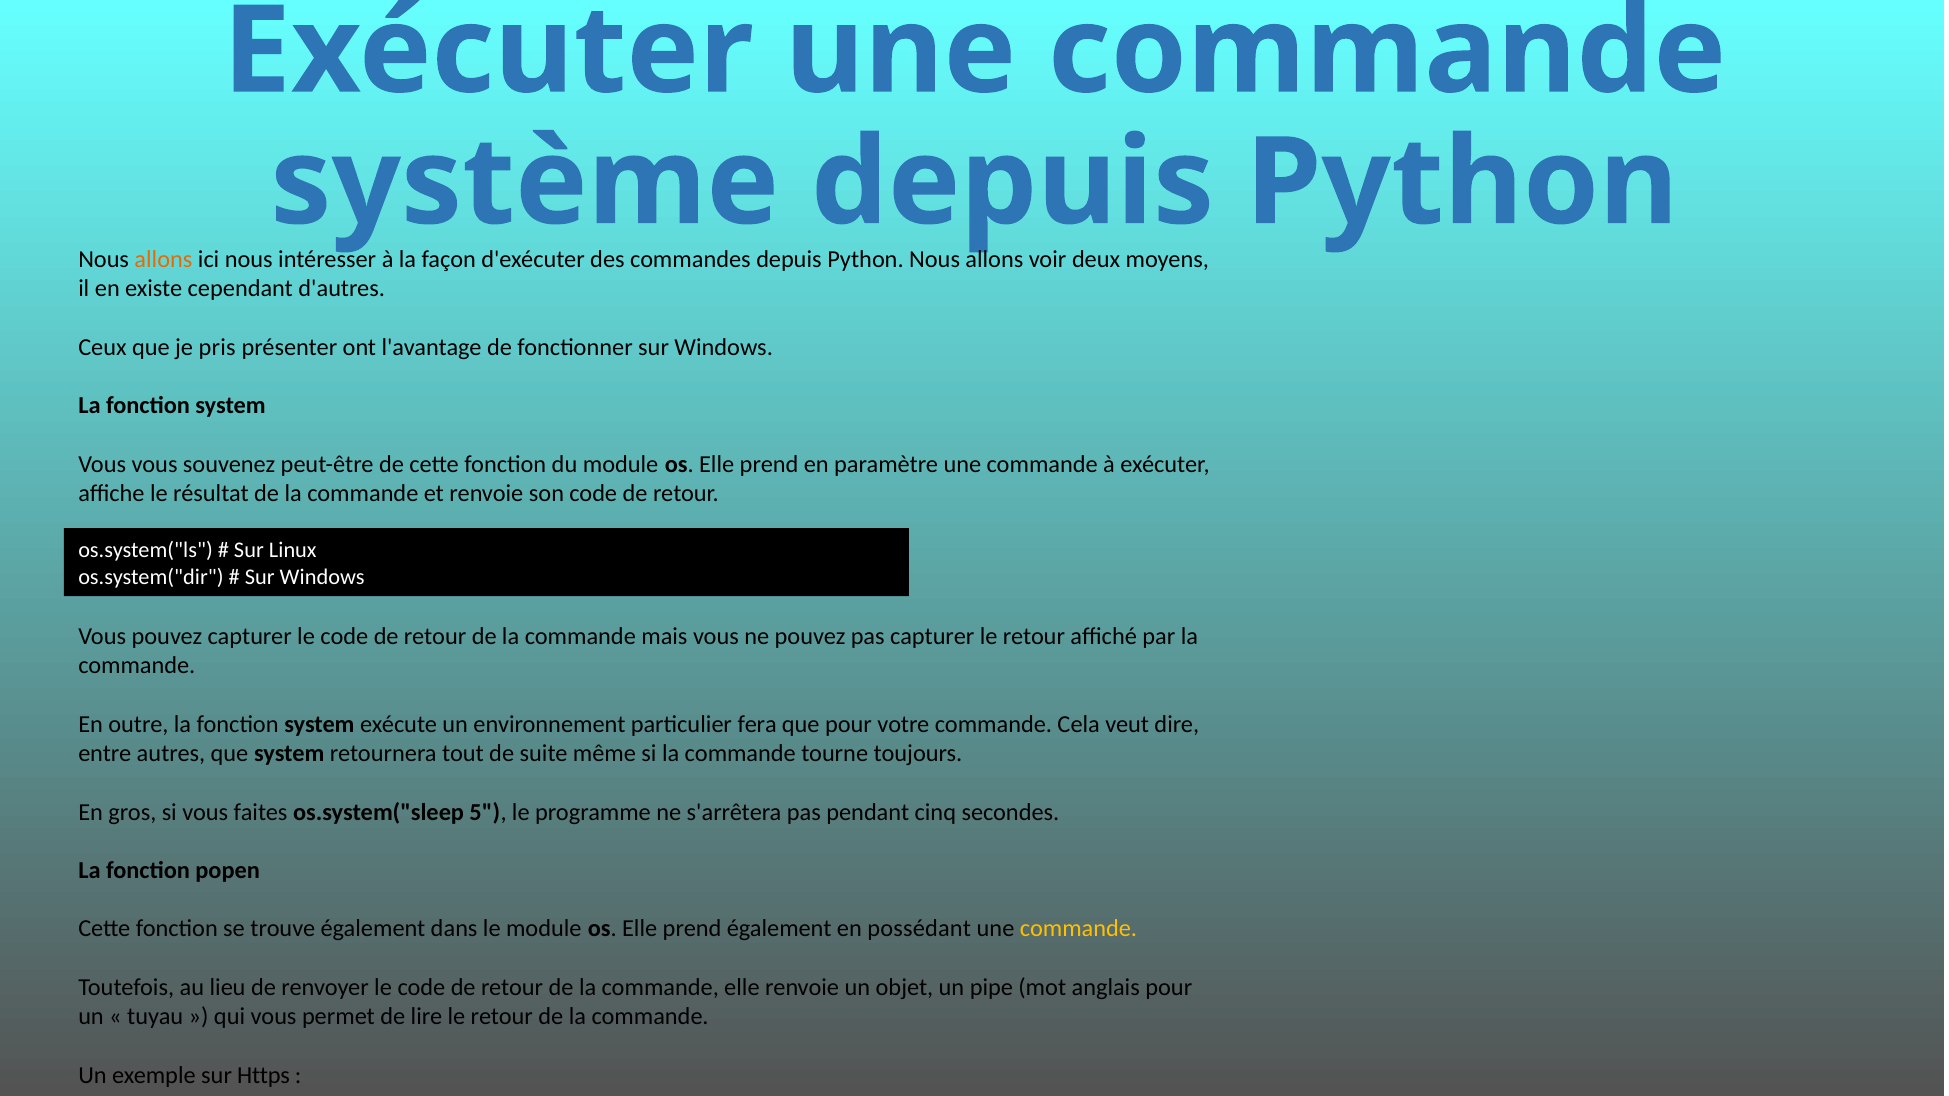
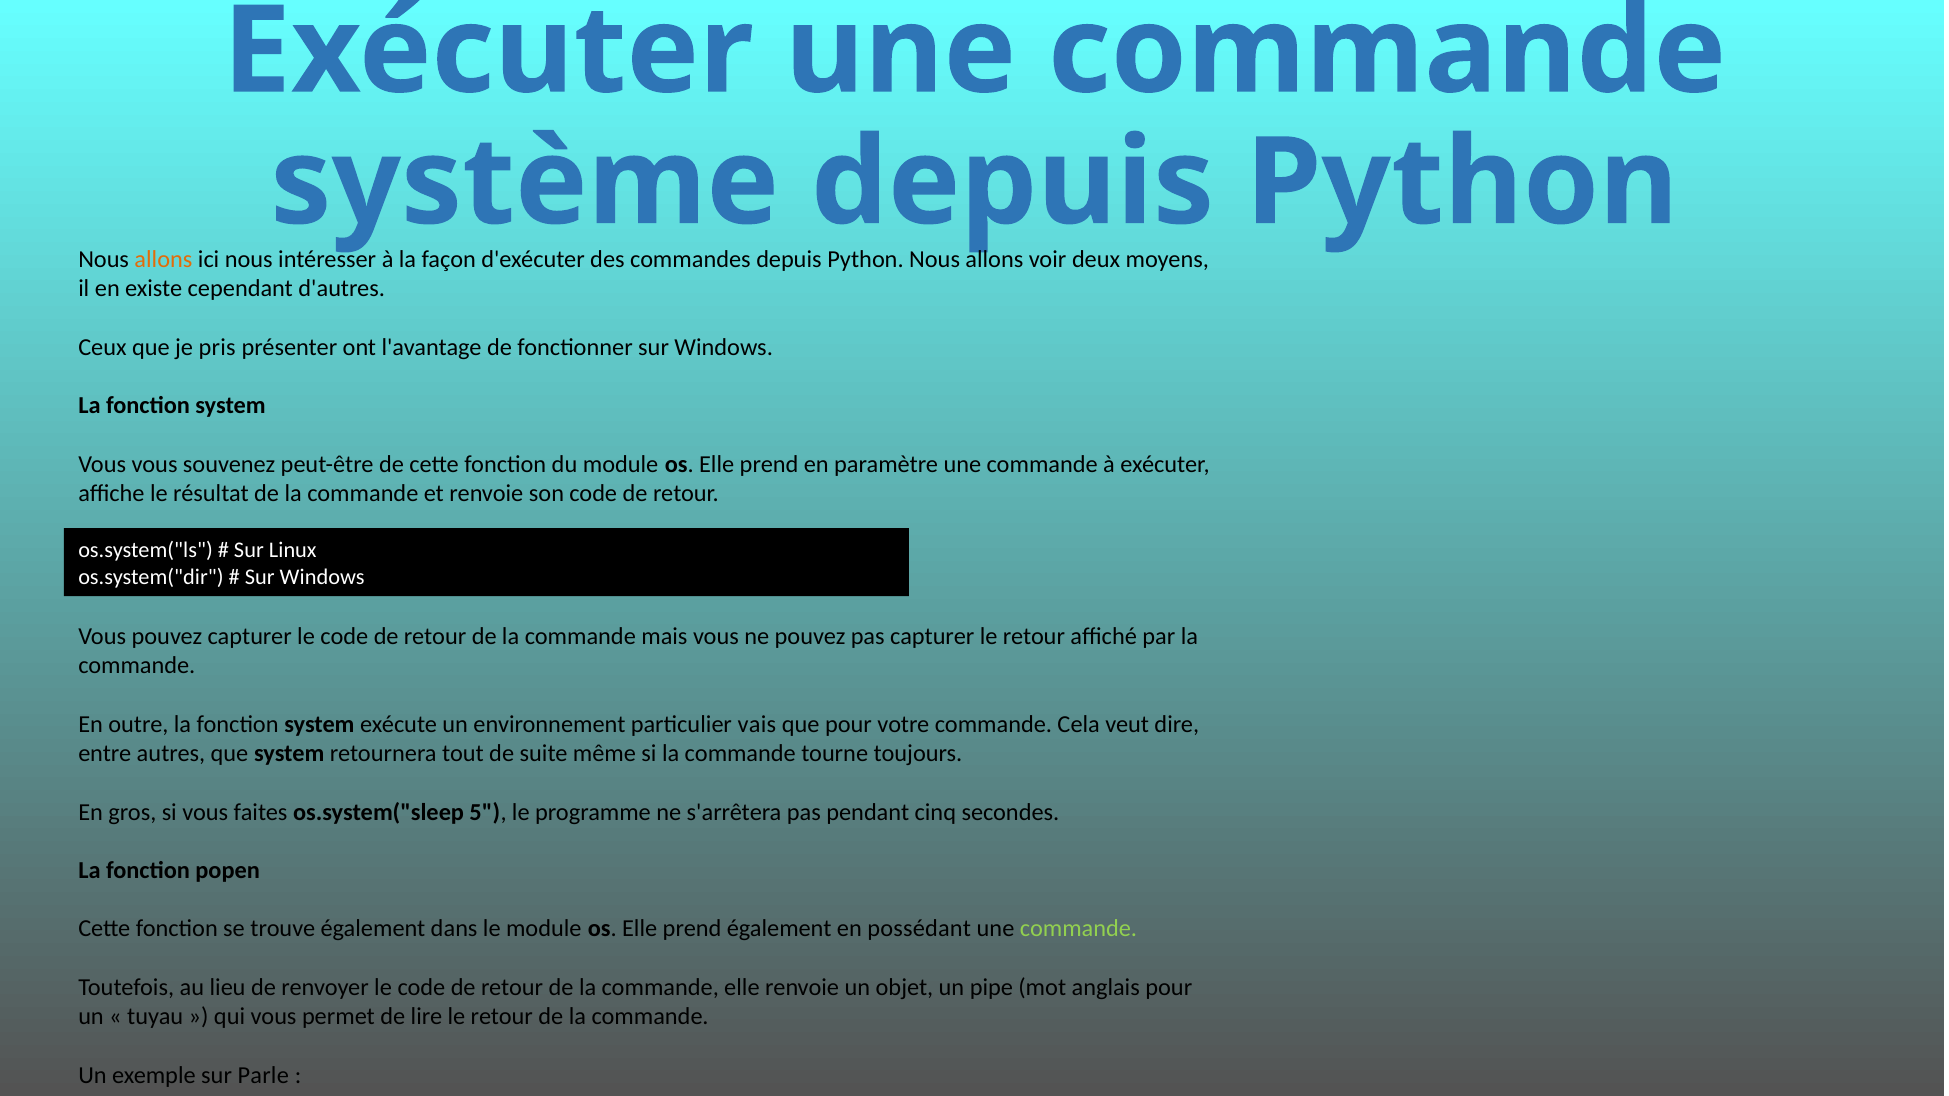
fera: fera -> vais
commande at (1078, 929) colour: yellow -> light green
Https: Https -> Parle
